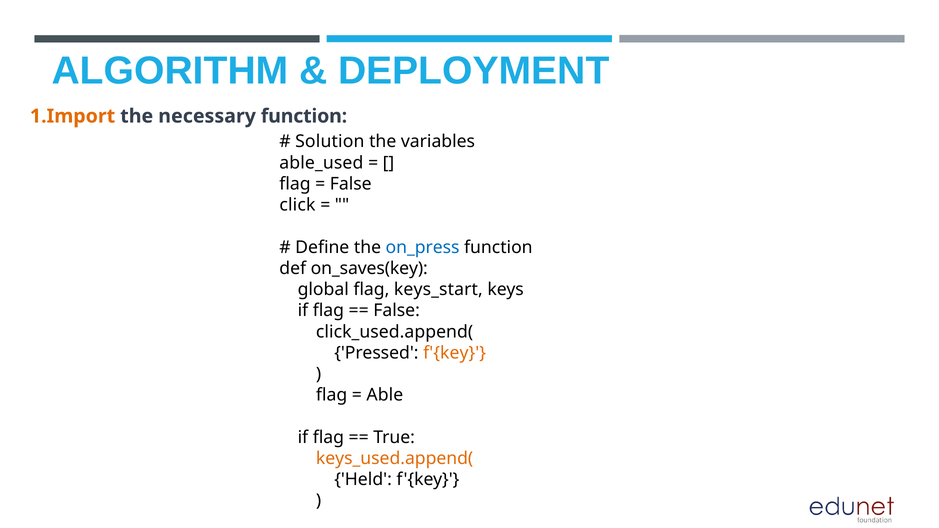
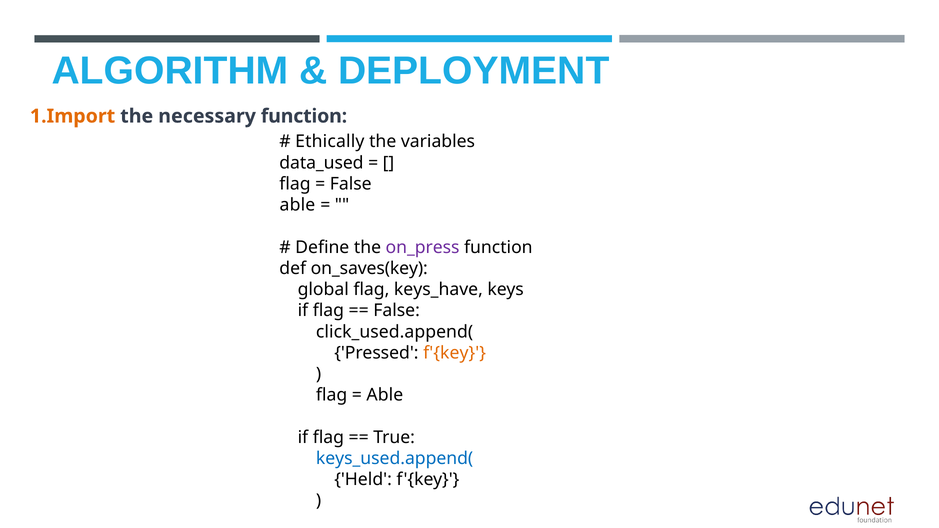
Solution: Solution -> Ethically
able_used: able_used -> data_used
click at (297, 205): click -> able
on_press colour: blue -> purple
keys_start: keys_start -> keys_have
keys_used.append( colour: orange -> blue
